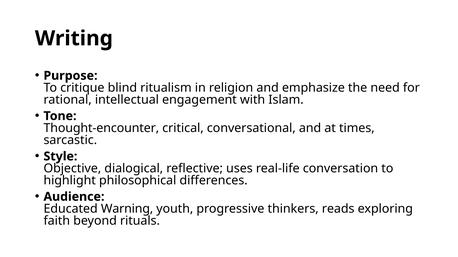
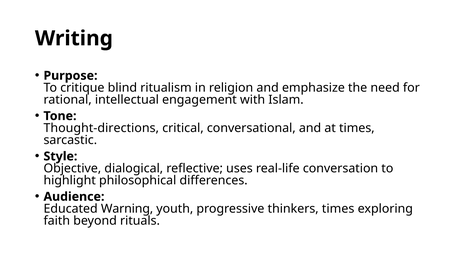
Thought-encounter: Thought-encounter -> Thought-directions
thinkers reads: reads -> times
